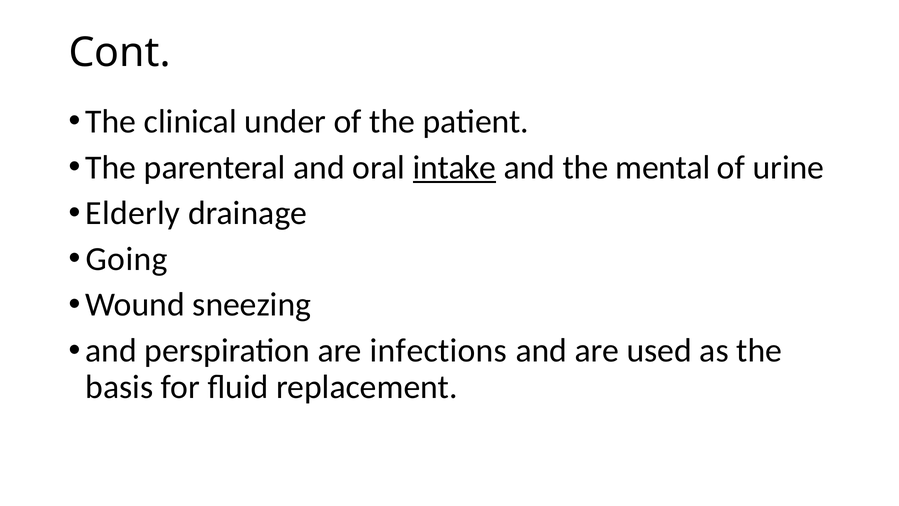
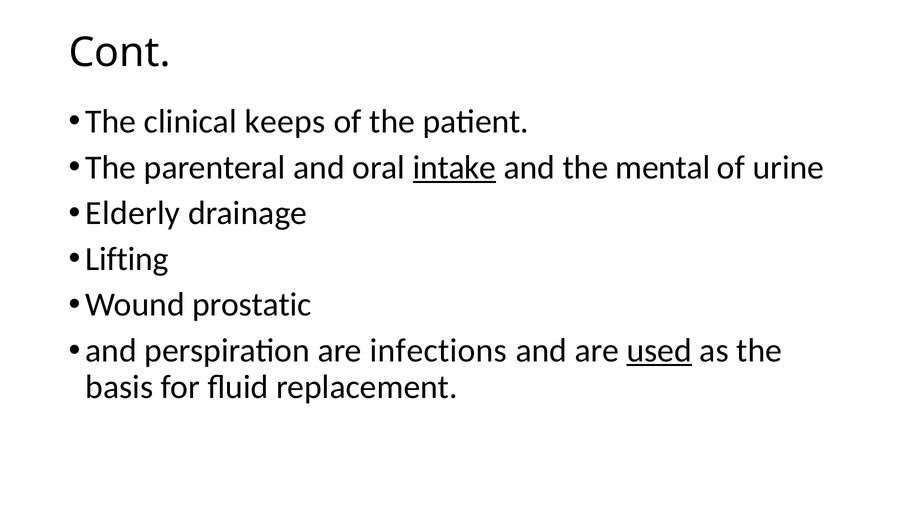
under: under -> keeps
Going: Going -> Lifting
sneezing: sneezing -> prostatic
used underline: none -> present
